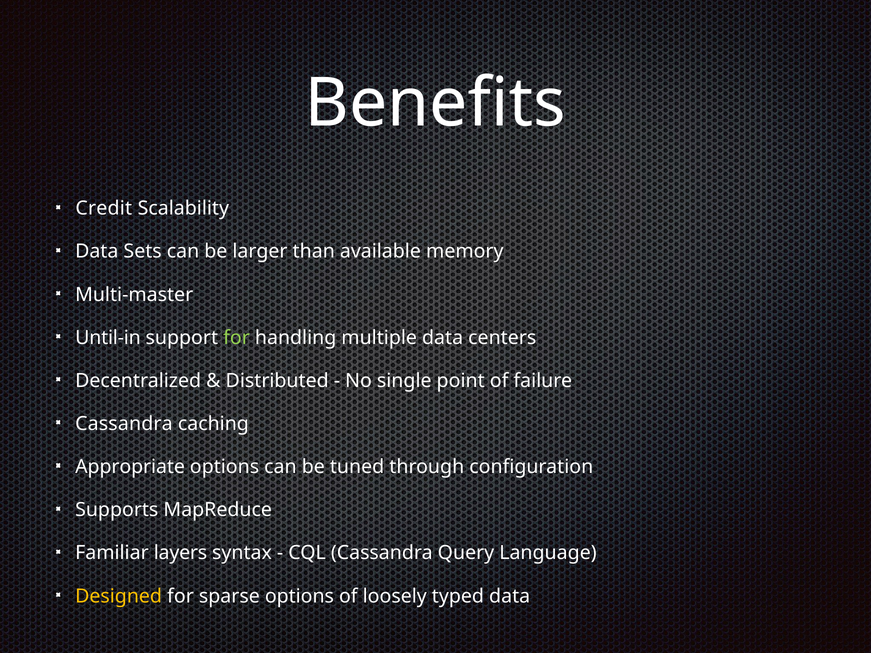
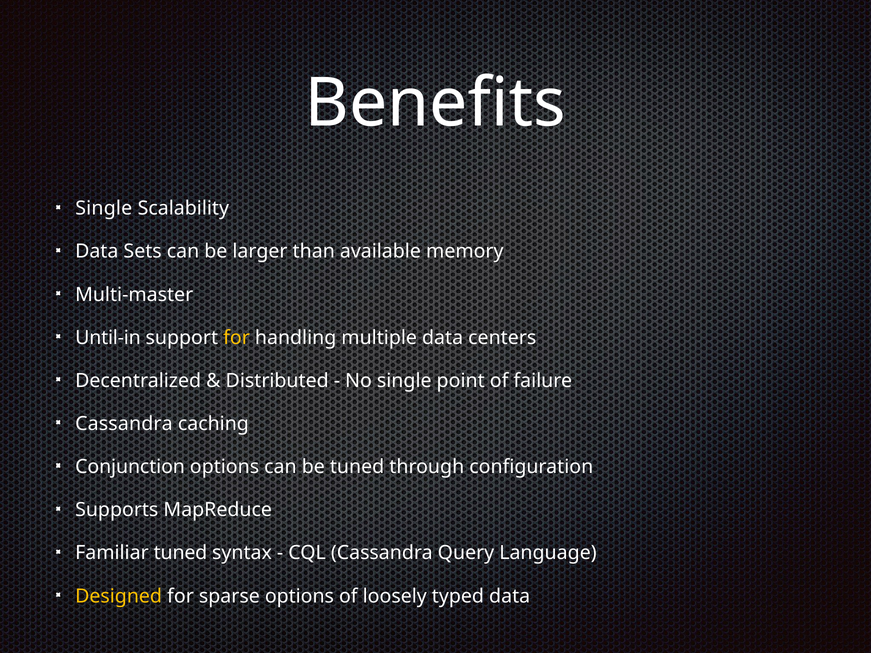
Credit at (104, 209): Credit -> Single
for at (237, 338) colour: light green -> yellow
Appropriate: Appropriate -> Conjunction
Familiar layers: layers -> tuned
